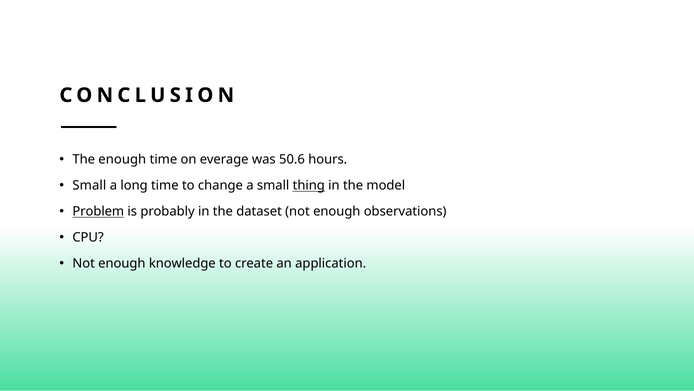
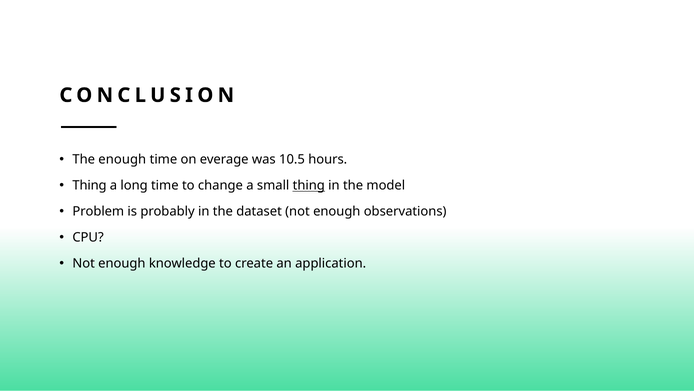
50.6: 50.6 -> 10.5
Small at (89, 185): Small -> Thing
Problem underline: present -> none
